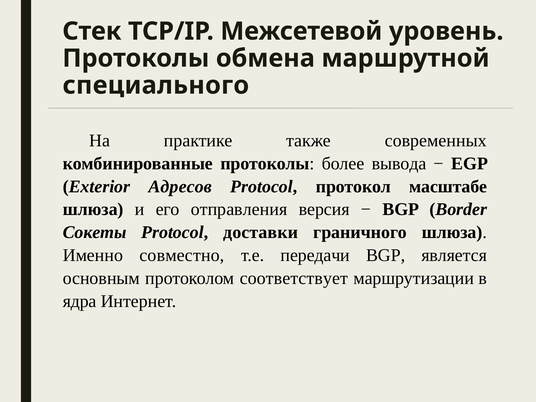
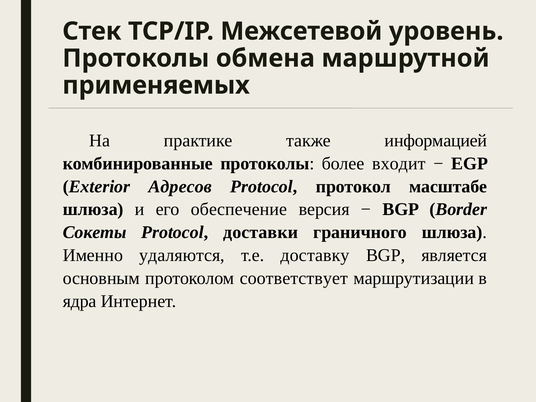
специального: специального -> применяемых
современных: современных -> информацией
вывода: вывода -> входит
отправления: отправления -> обеспечение
совместно: совместно -> удаляются
передачи: передачи -> доставку
